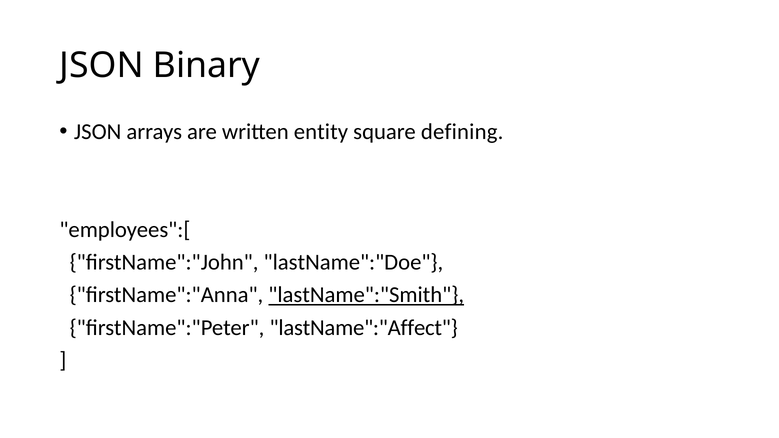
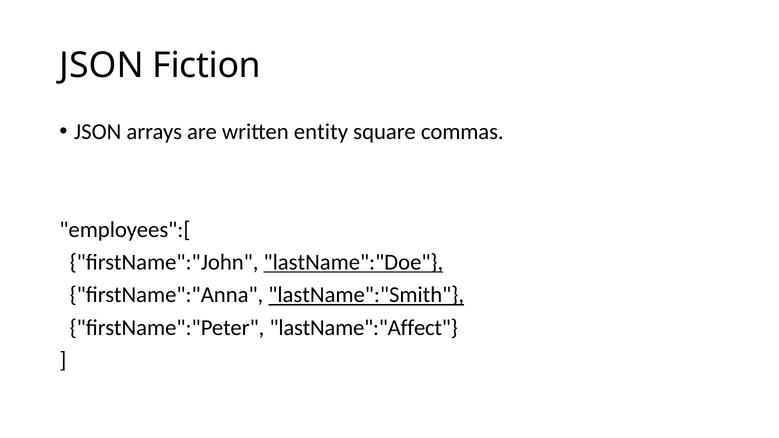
Binary: Binary -> Fiction
defining: defining -> commas
lastName":"Doe underline: none -> present
